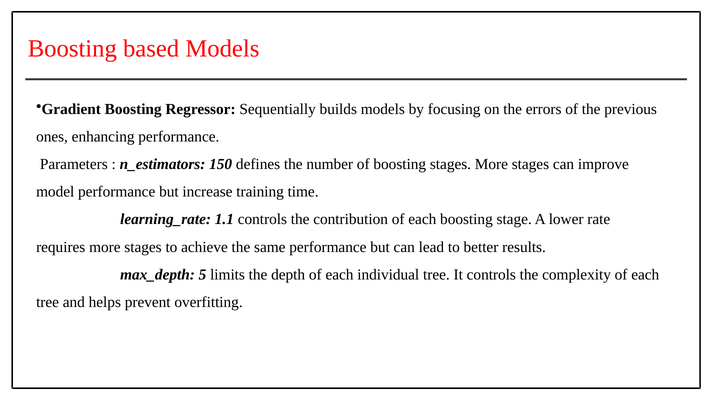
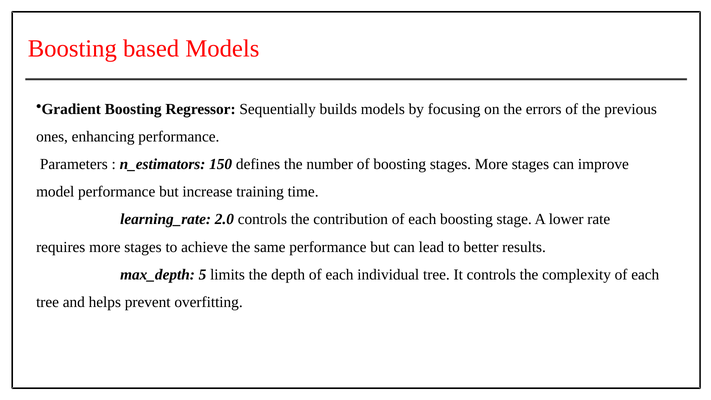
1.1: 1.1 -> 2.0
